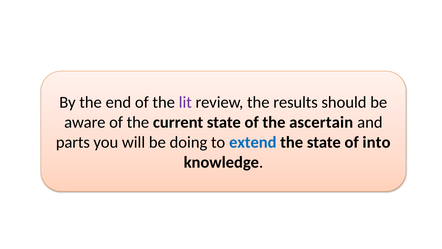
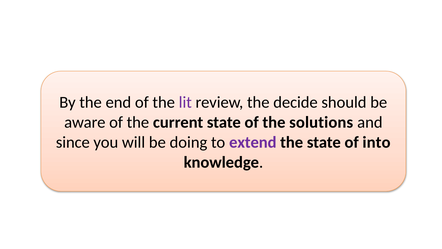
results: results -> decide
ascertain: ascertain -> solutions
parts: parts -> since
extend colour: blue -> purple
